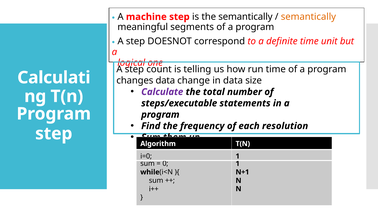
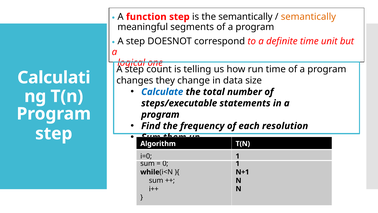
machine: machine -> function
changes data: data -> they
Calculate colour: purple -> blue
